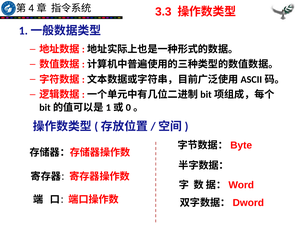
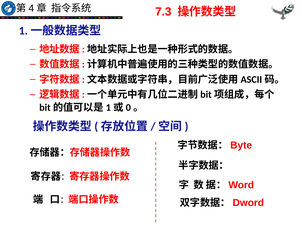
3.3: 3.3 -> 7.3
